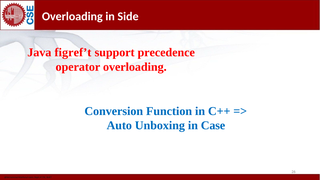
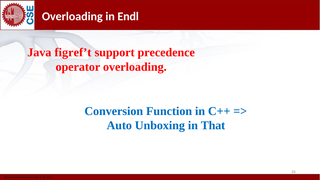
Side: Side -> Endl
Case: Case -> That
